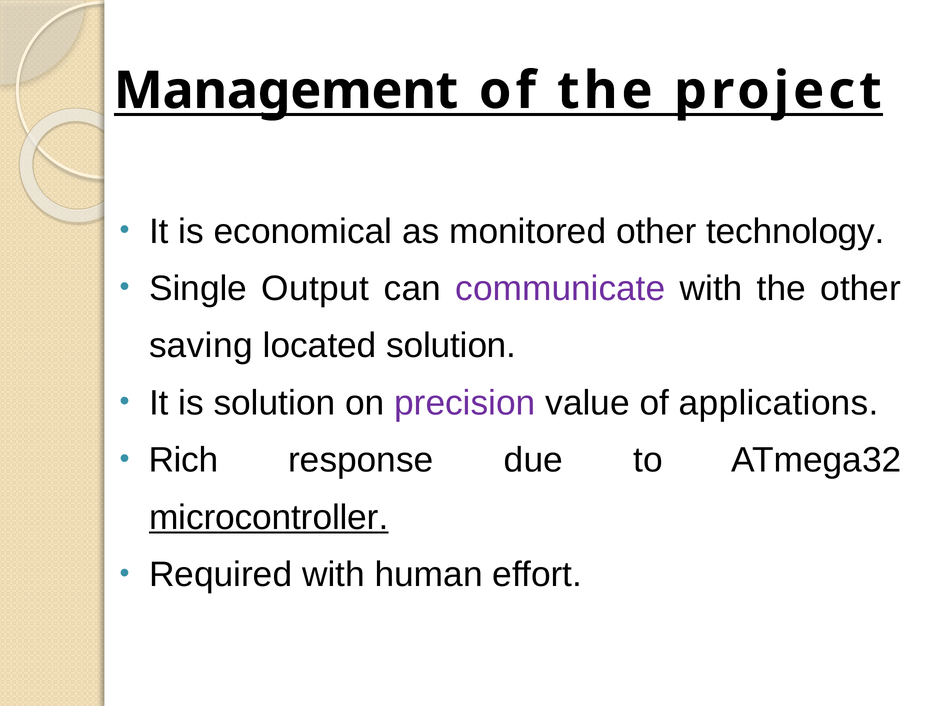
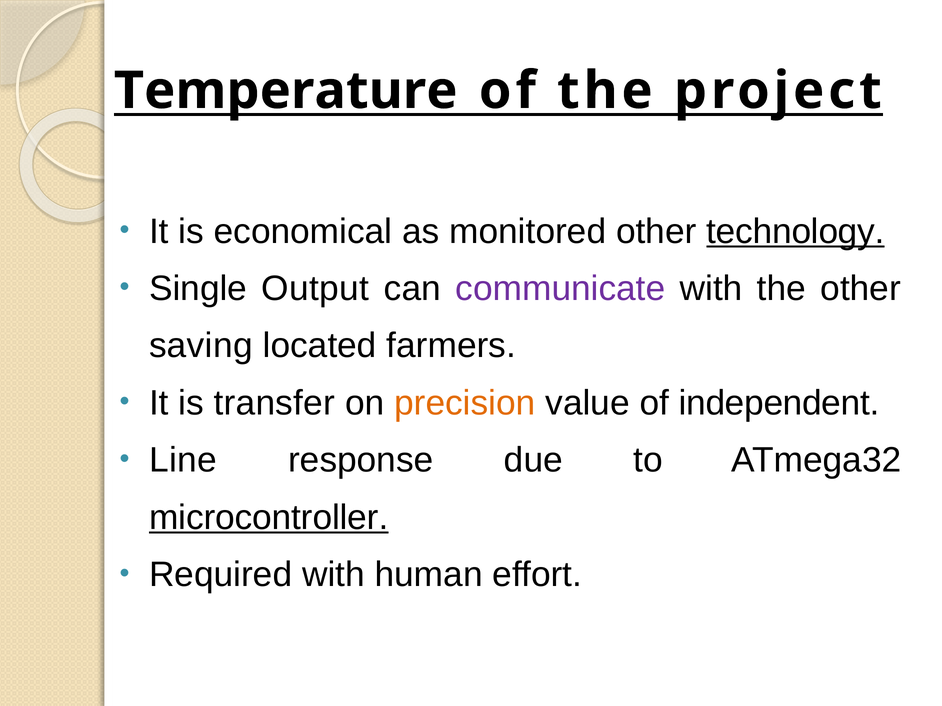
Management: Management -> Temperature
technology underline: none -> present
located solution: solution -> farmers
is solution: solution -> transfer
precision colour: purple -> orange
applications: applications -> independent
Rich: Rich -> Line
